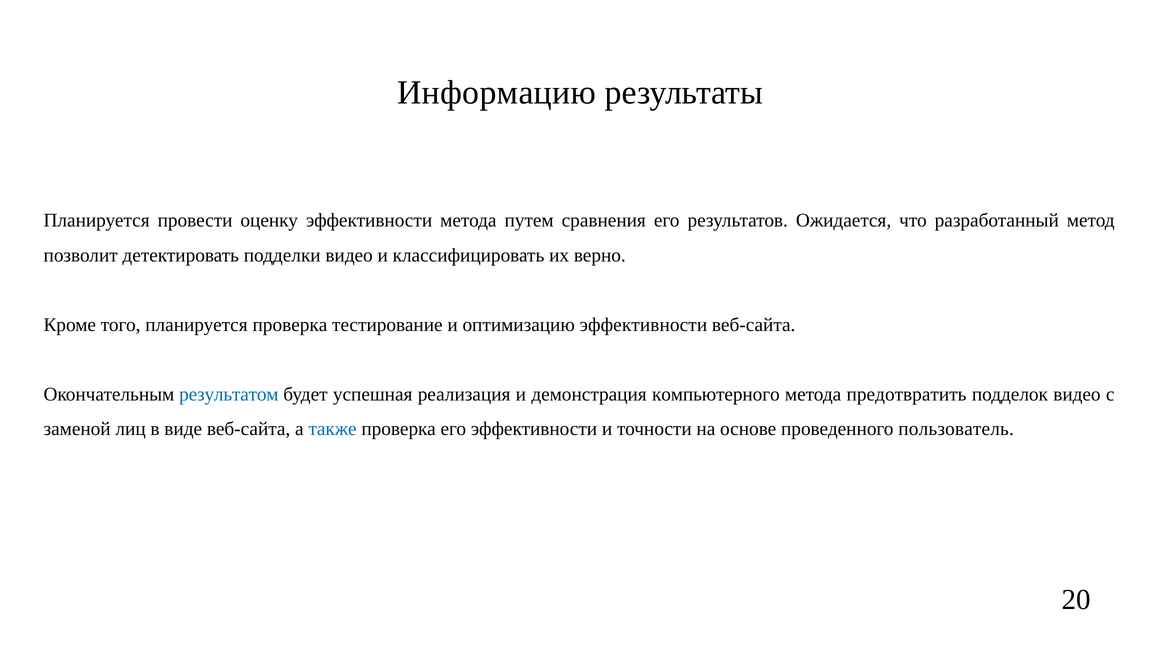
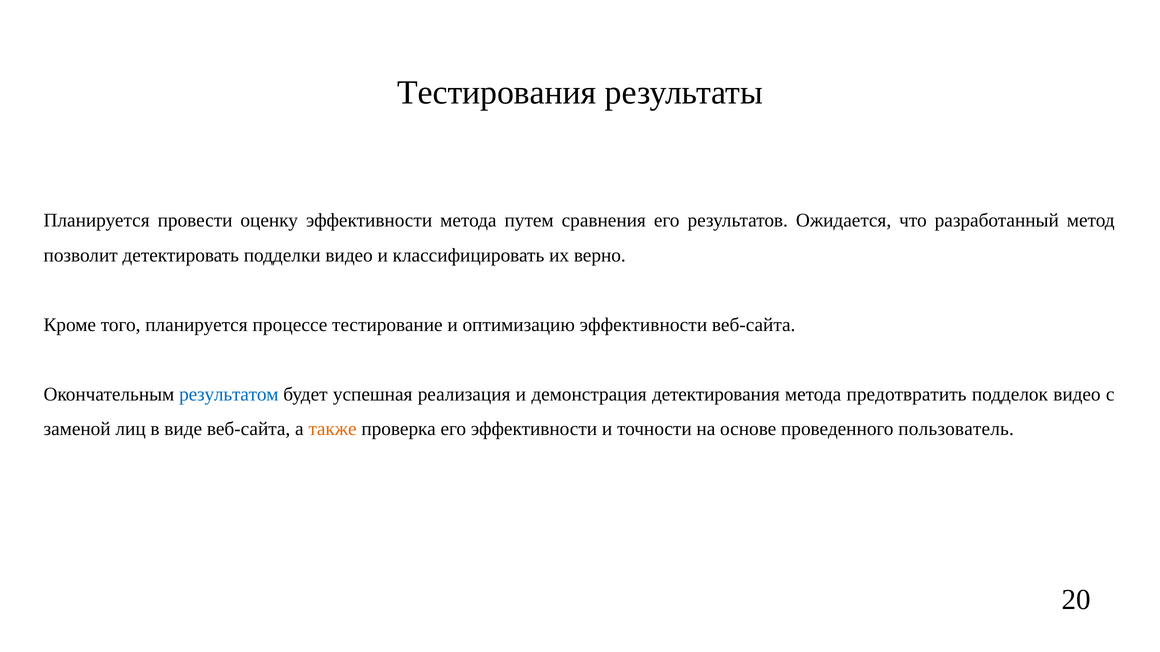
Информацию: Информацию -> Тестирования
планируется проверка: проверка -> процессе
компьютерного: компьютерного -> детектирования
также colour: blue -> orange
